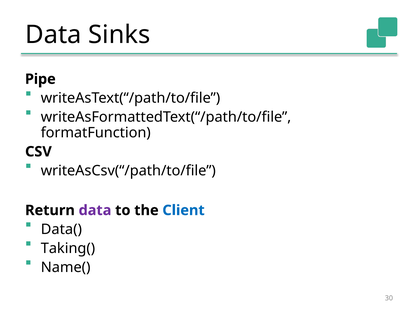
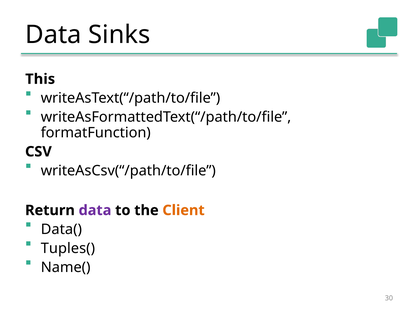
Pipe: Pipe -> This
Client colour: blue -> orange
Taking(: Taking( -> Tuples(
